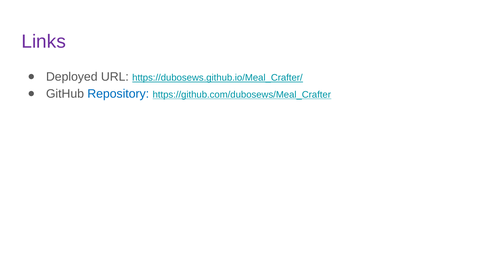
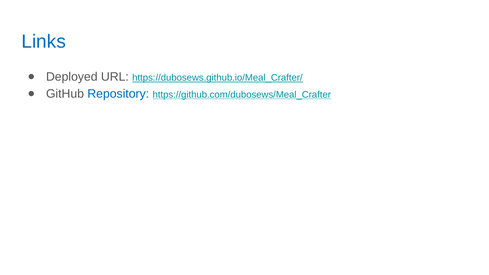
Links colour: purple -> blue
